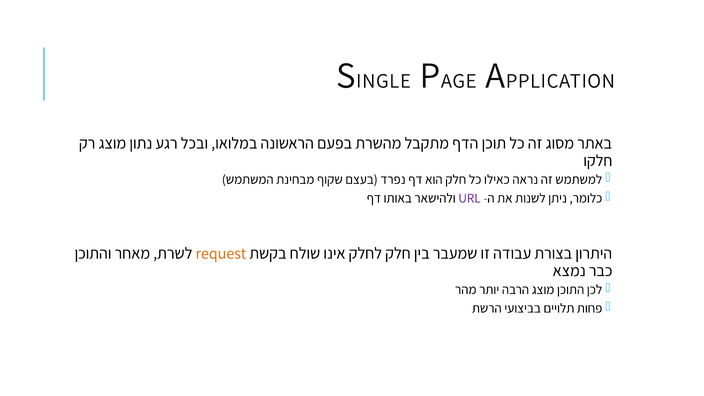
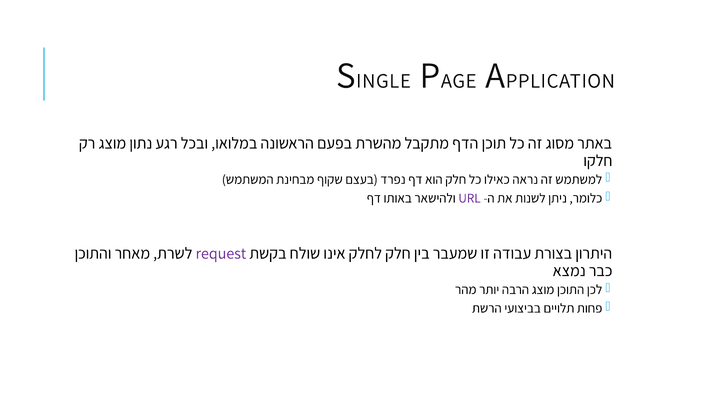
request colour: orange -> purple
